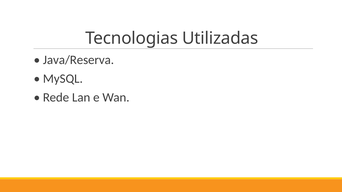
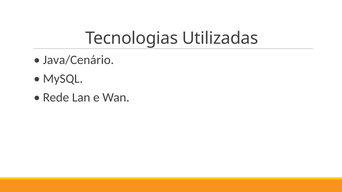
Java/Reserva: Java/Reserva -> Java/Cenário
